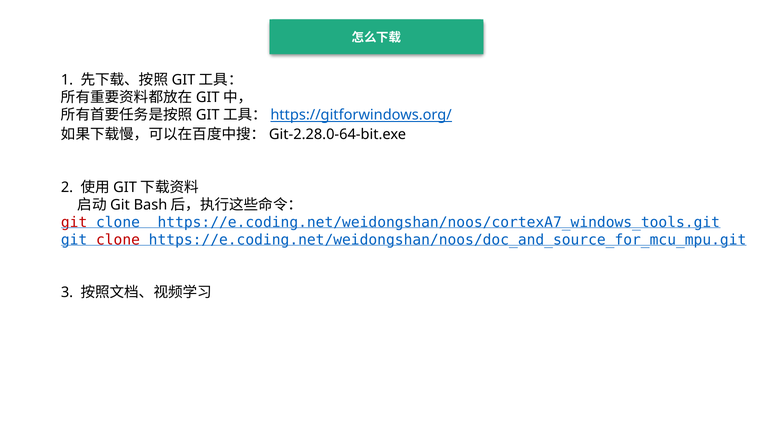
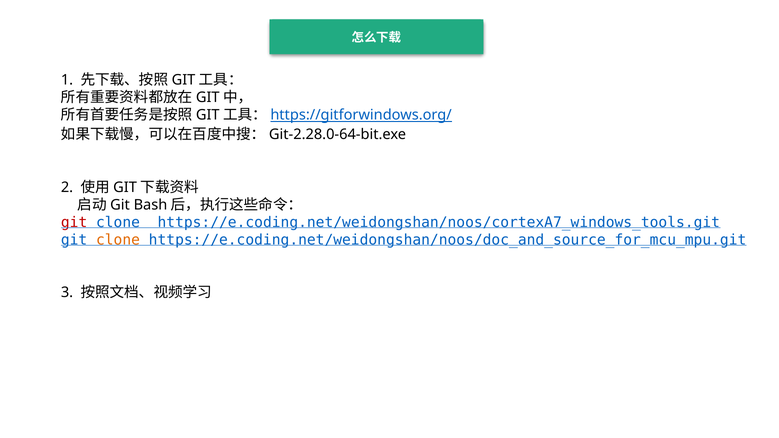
clone at (118, 240) colour: red -> orange
